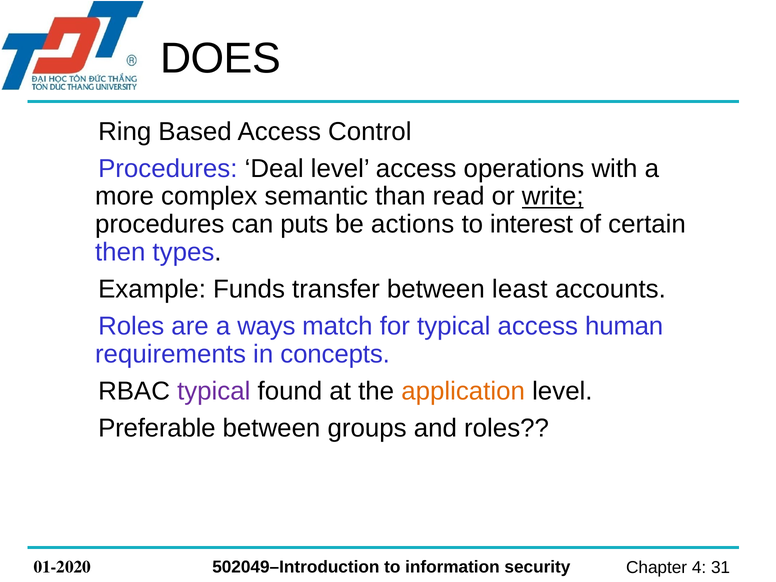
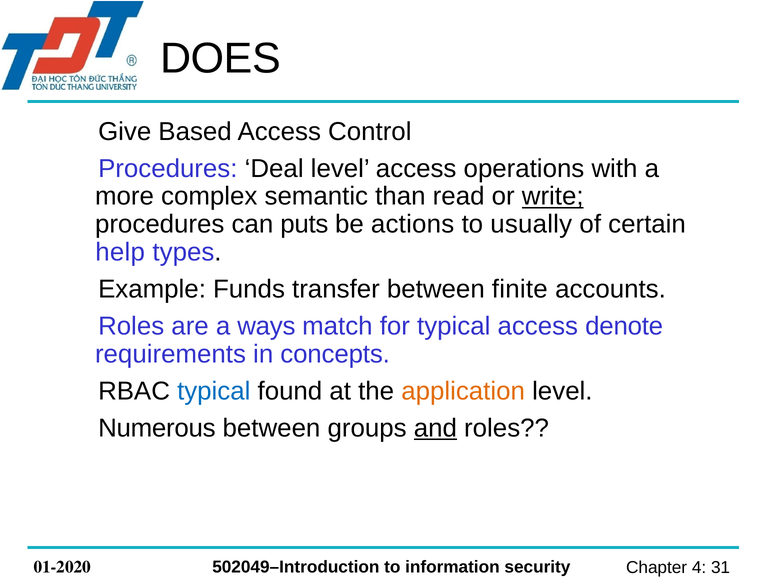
Ring: Ring -> Give
interest: interest -> usually
then: then -> help
least: least -> finite
human: human -> denote
typical at (214, 391) colour: purple -> blue
Preferable: Preferable -> Numerous
and underline: none -> present
